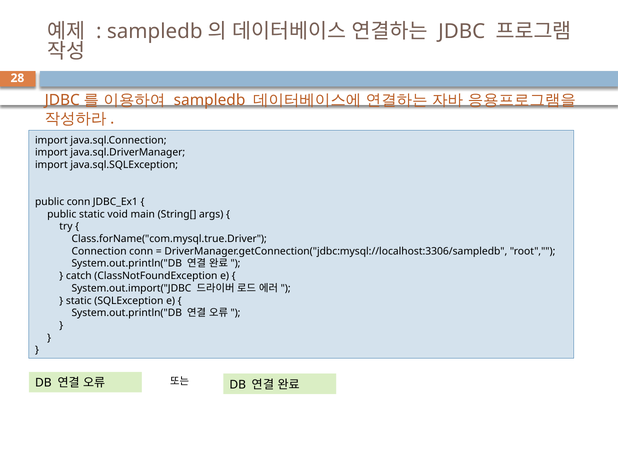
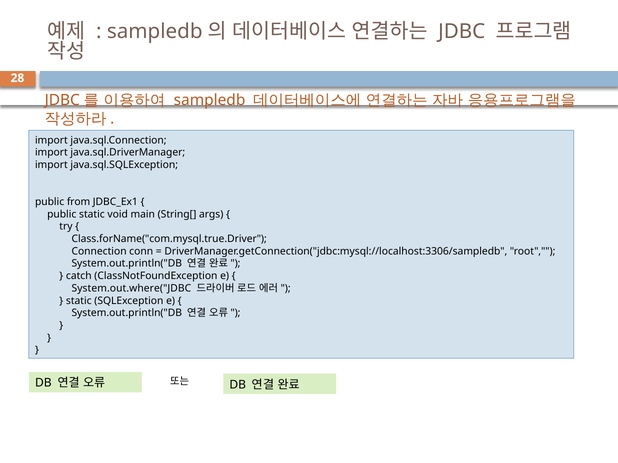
public conn: conn -> from
System.out.import("JDBC: System.out.import("JDBC -> System.out.where("JDBC
